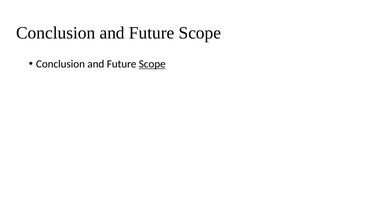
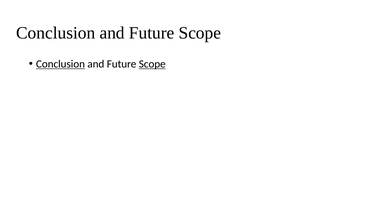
Conclusion at (60, 64) underline: none -> present
